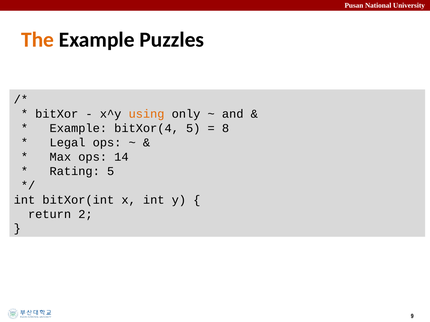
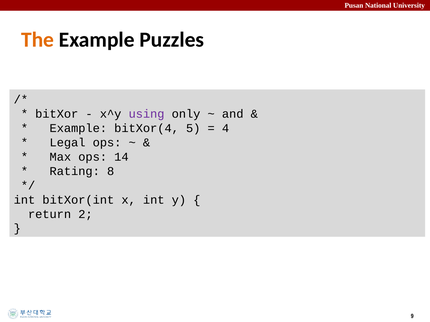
using colour: orange -> purple
8: 8 -> 4
Rating 5: 5 -> 8
